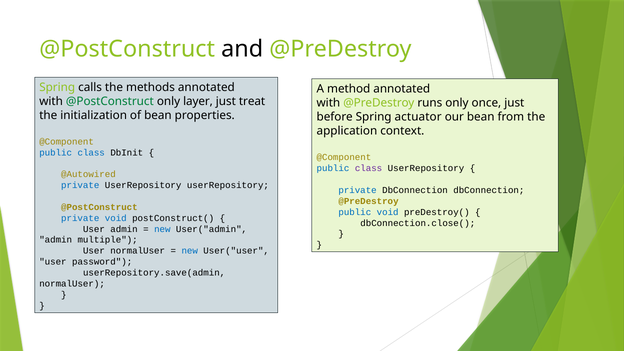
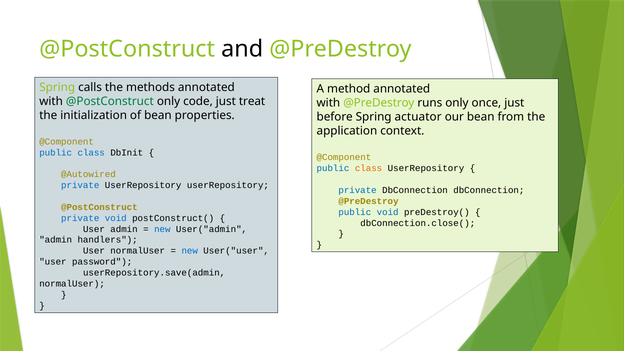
layer: layer -> code
class at (369, 168) colour: purple -> orange
multiple: multiple -> handlers
